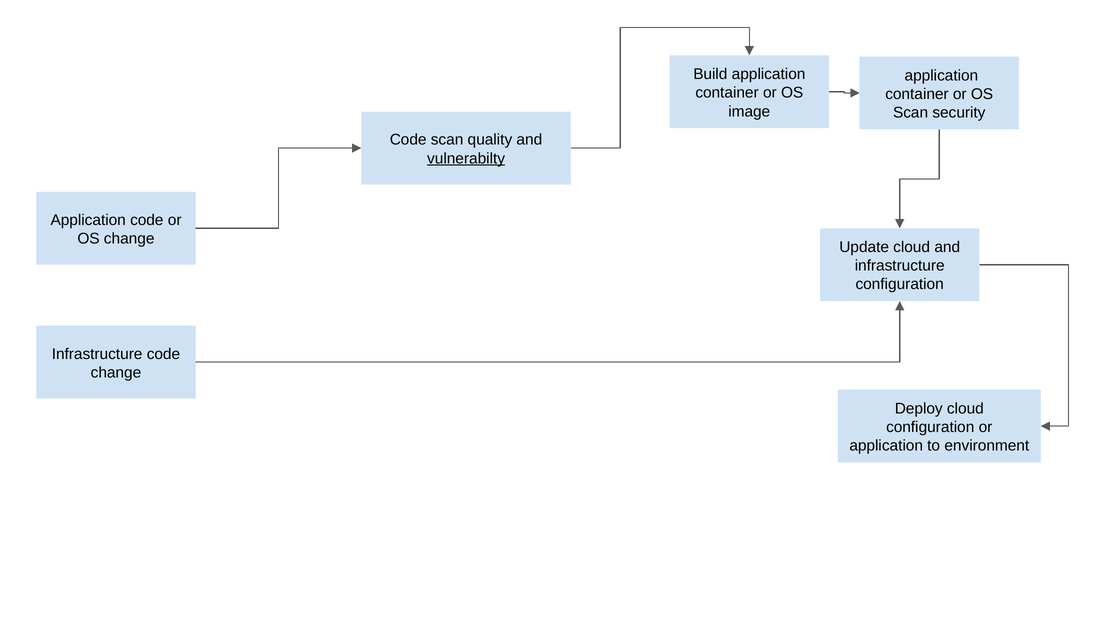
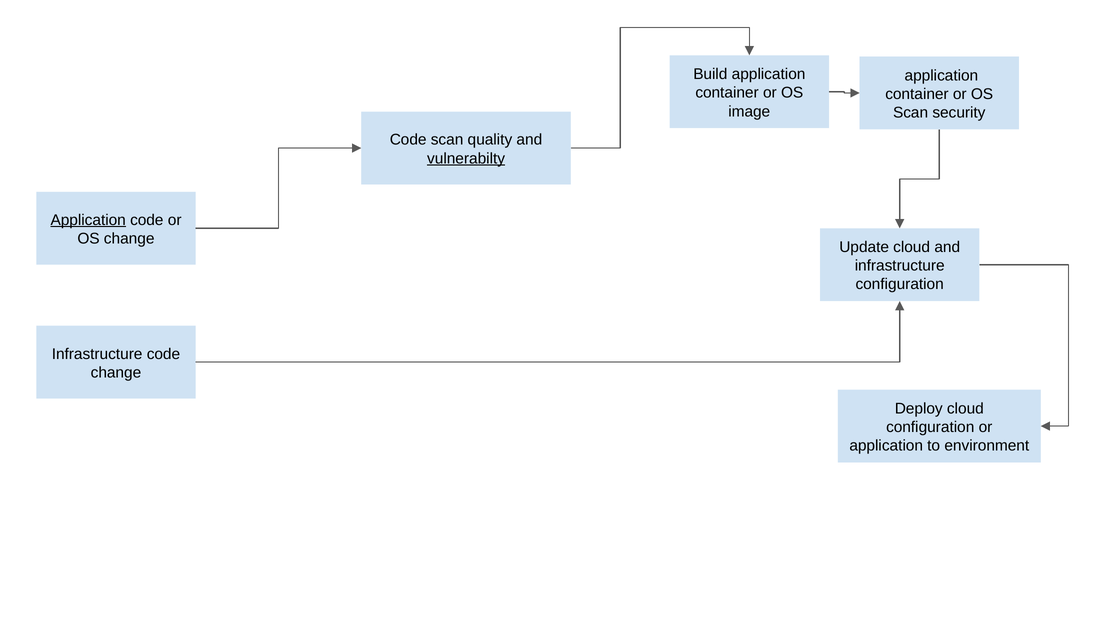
Application at (88, 220) underline: none -> present
